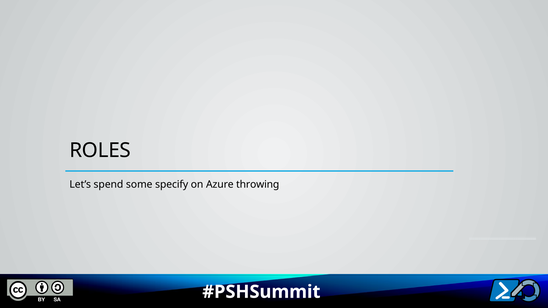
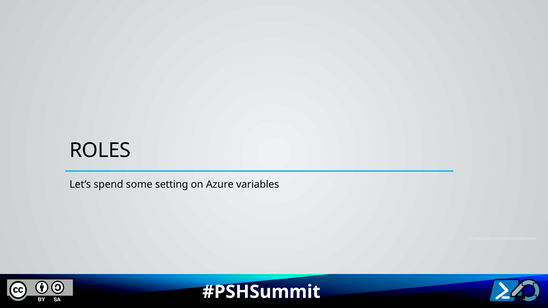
specify: specify -> setting
throwing: throwing -> variables
